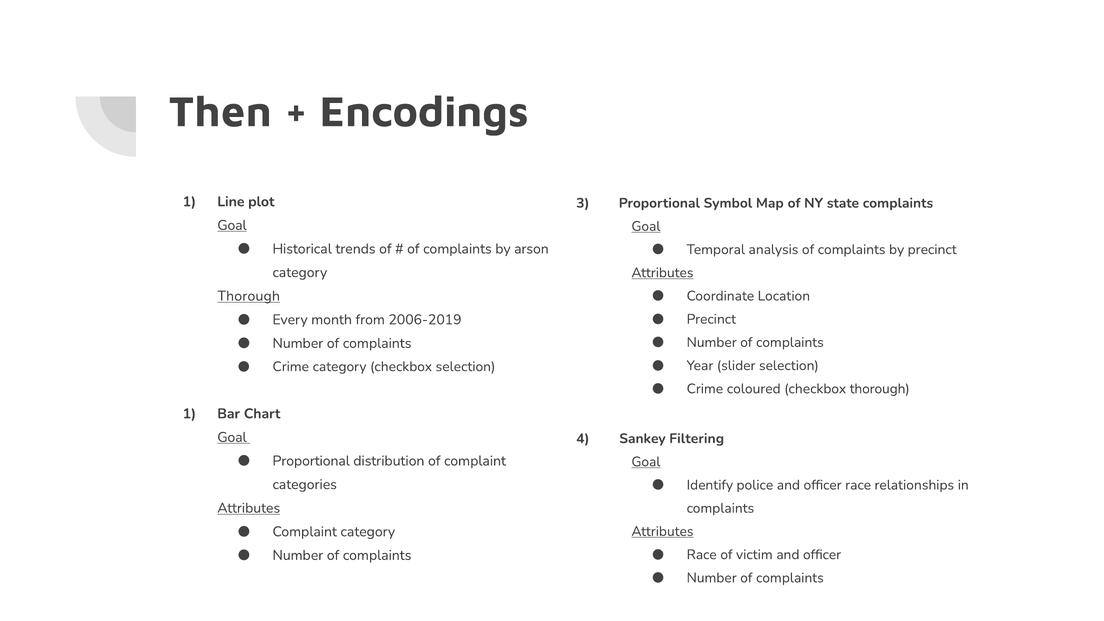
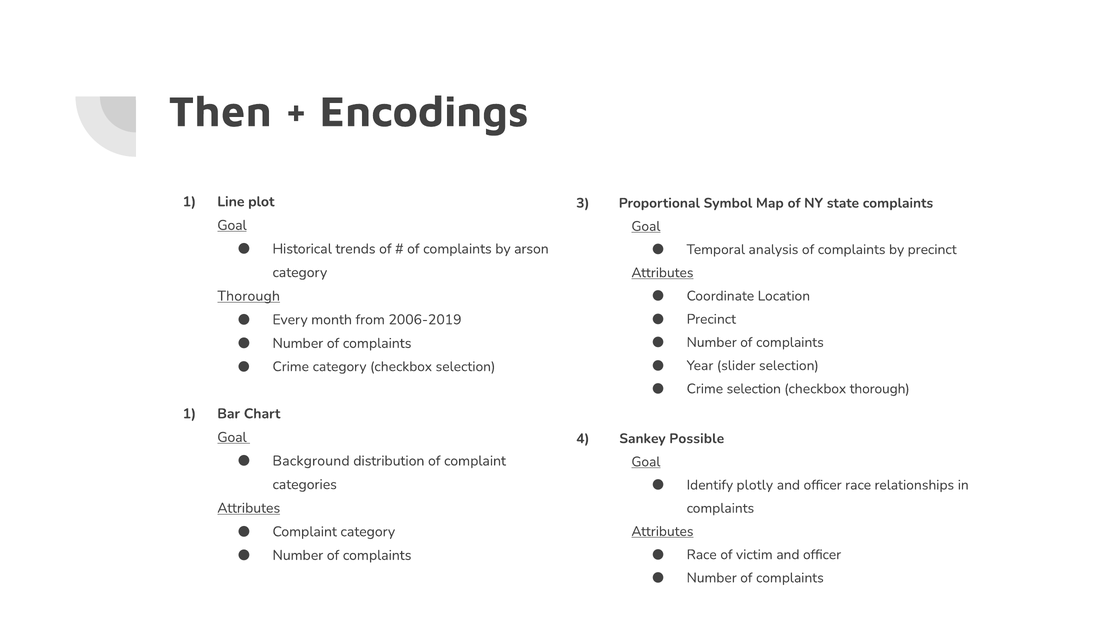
Crime coloured: coloured -> selection
Filtering: Filtering -> Possible
Proportional at (311, 461): Proportional -> Background
police: police -> plotly
